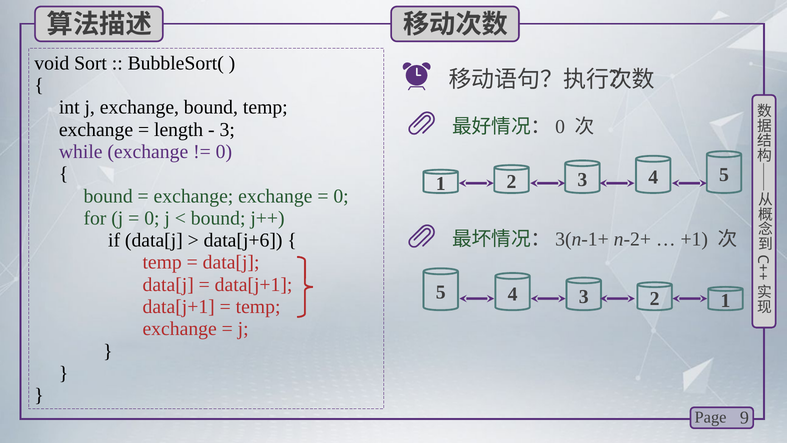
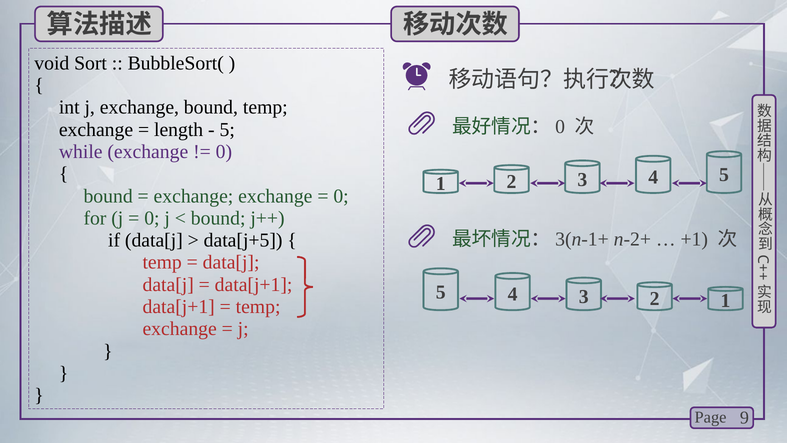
3 at (227, 129): 3 -> 5
data[j+6: data[j+6 -> data[j+5
